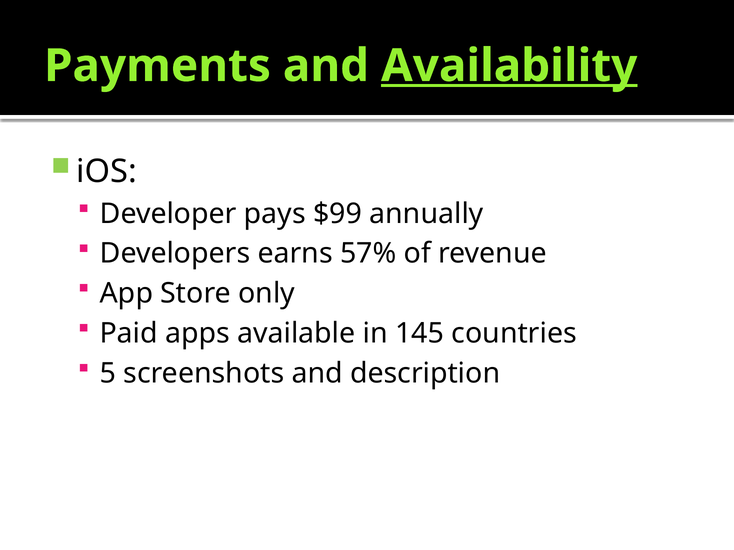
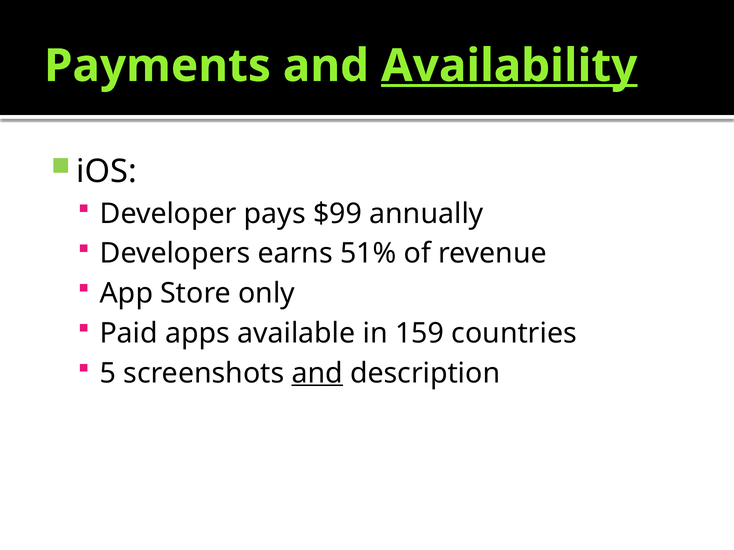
57%: 57% -> 51%
145: 145 -> 159
and at (317, 373) underline: none -> present
